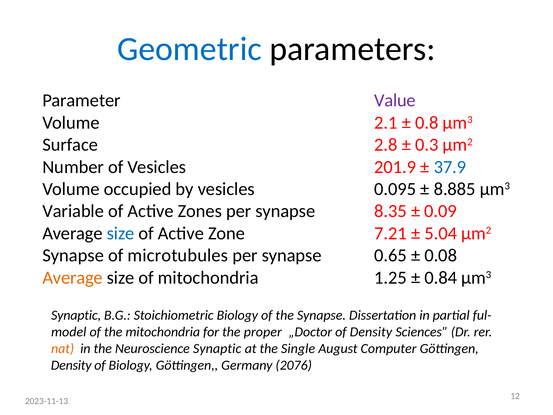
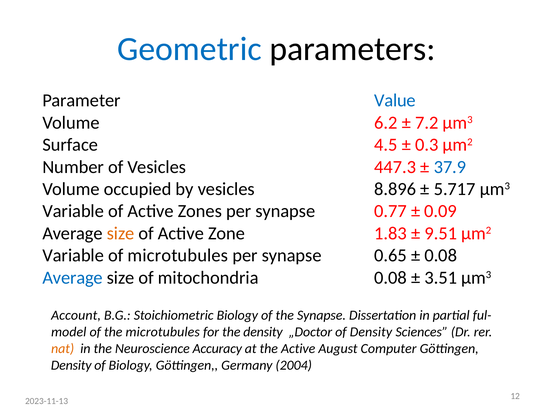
Value colour: purple -> blue
2.1: 2.1 -> 6.2
0.8: 0.8 -> 7.2
2.8: 2.8 -> 4.5
201.9: 201.9 -> 447.3
0.095: 0.095 -> 8.896
8.885: 8.885 -> 5.717
8.35: 8.35 -> 0.77
size at (121, 233) colour: blue -> orange
7.21: 7.21 -> 1.83
5.04: 5.04 -> 9.51
Synapse at (73, 255): Synapse -> Variable
Average at (73, 277) colour: orange -> blue
mitochondria 1.25: 1.25 -> 0.08
0.84: 0.84 -> 3.51
Synaptic at (76, 315): Synaptic -> Account
the mitochondria: mitochondria -> microtubules
the proper: proper -> density
Neuroscience Synaptic: Synaptic -> Accuracy
the Single: Single -> Active
2076: 2076 -> 2004
